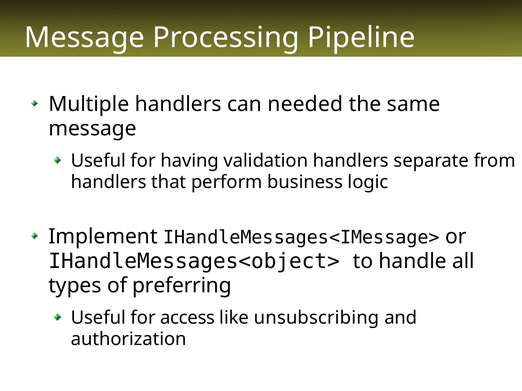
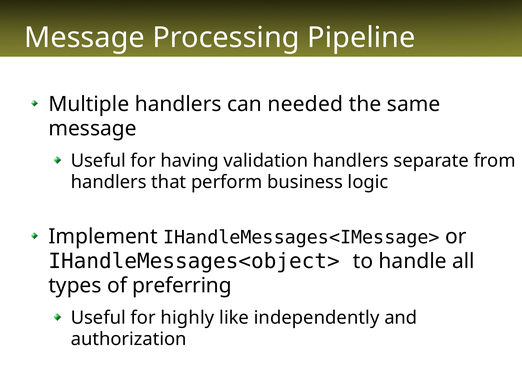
access: access -> highly
unsubscribing: unsubscribing -> independently
